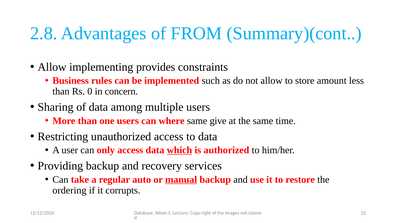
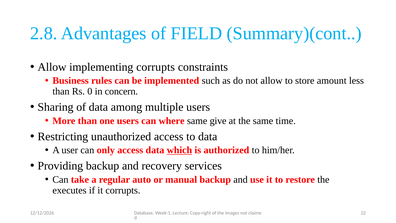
FROM: FROM -> FIELD
implementing provides: provides -> corrupts
manual underline: present -> none
ordering: ordering -> executes
